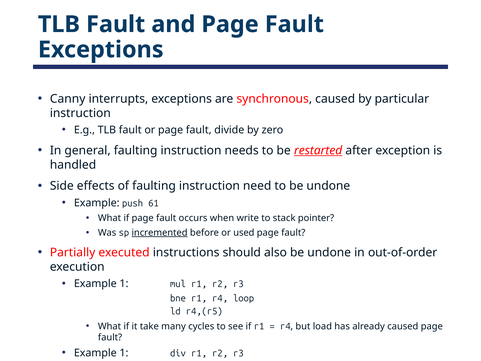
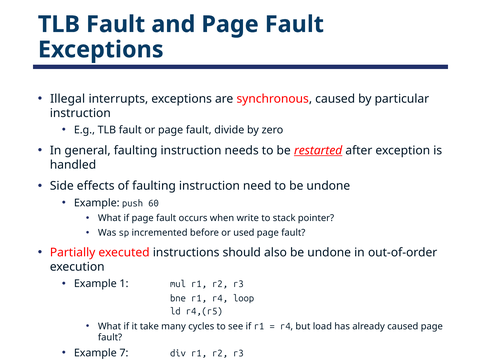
Canny: Canny -> Illegal
61: 61 -> 60
incremented underline: present -> none
1 at (124, 353): 1 -> 7
